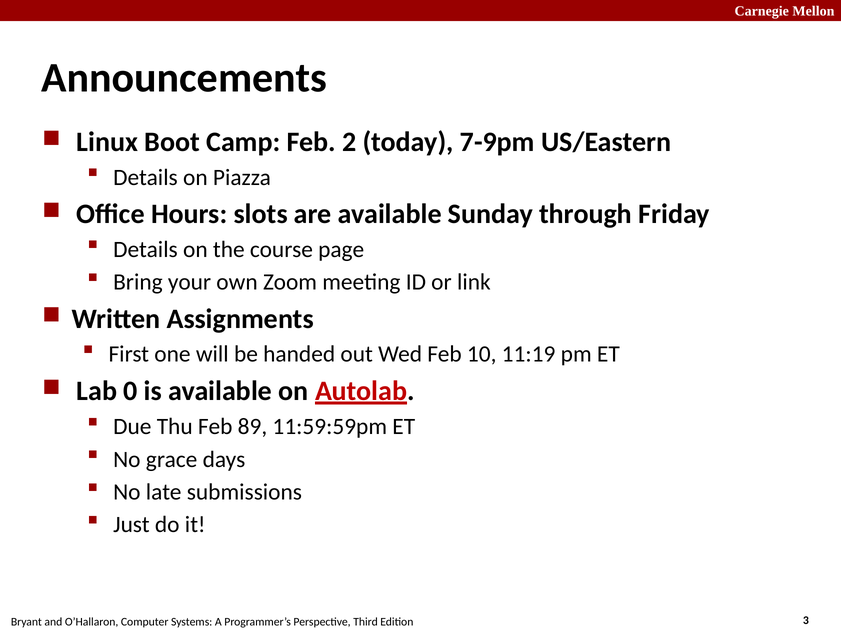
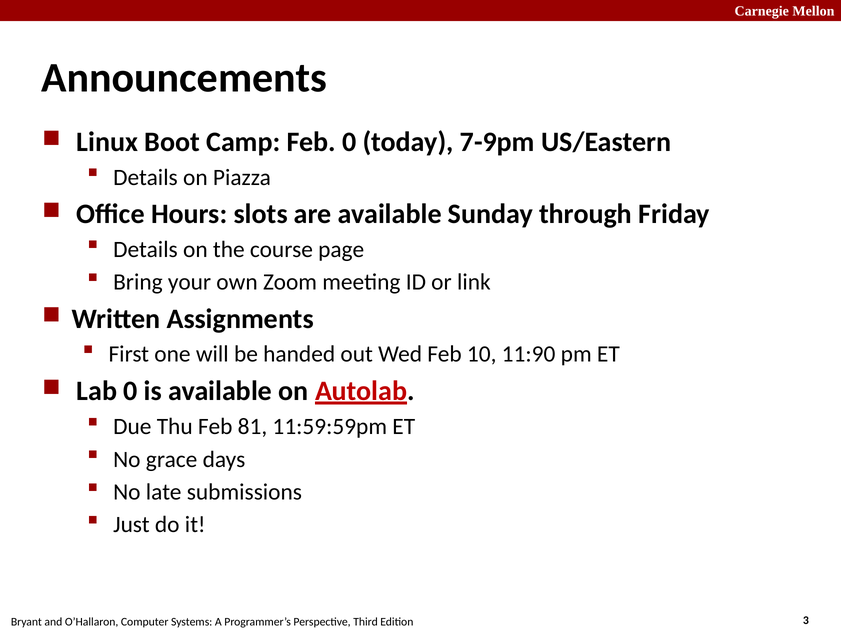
Feb 2: 2 -> 0
11:19: 11:19 -> 11:90
89: 89 -> 81
